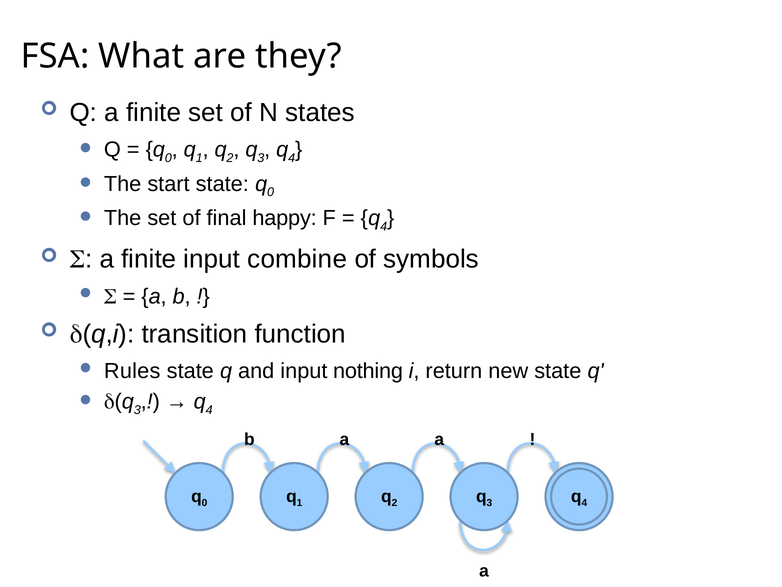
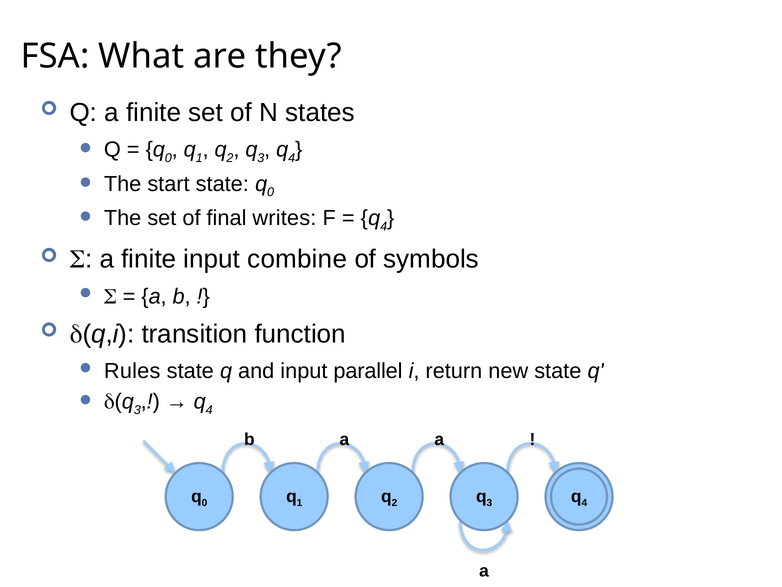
happy: happy -> writes
nothing: nothing -> parallel
